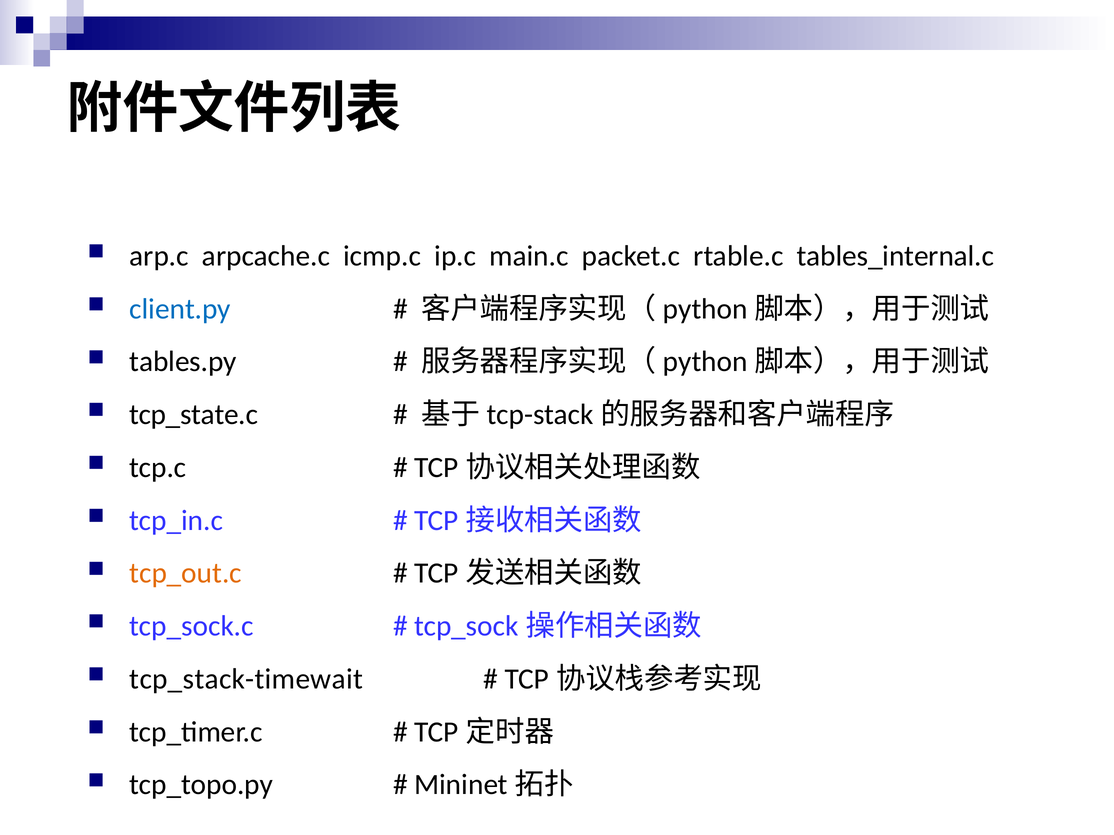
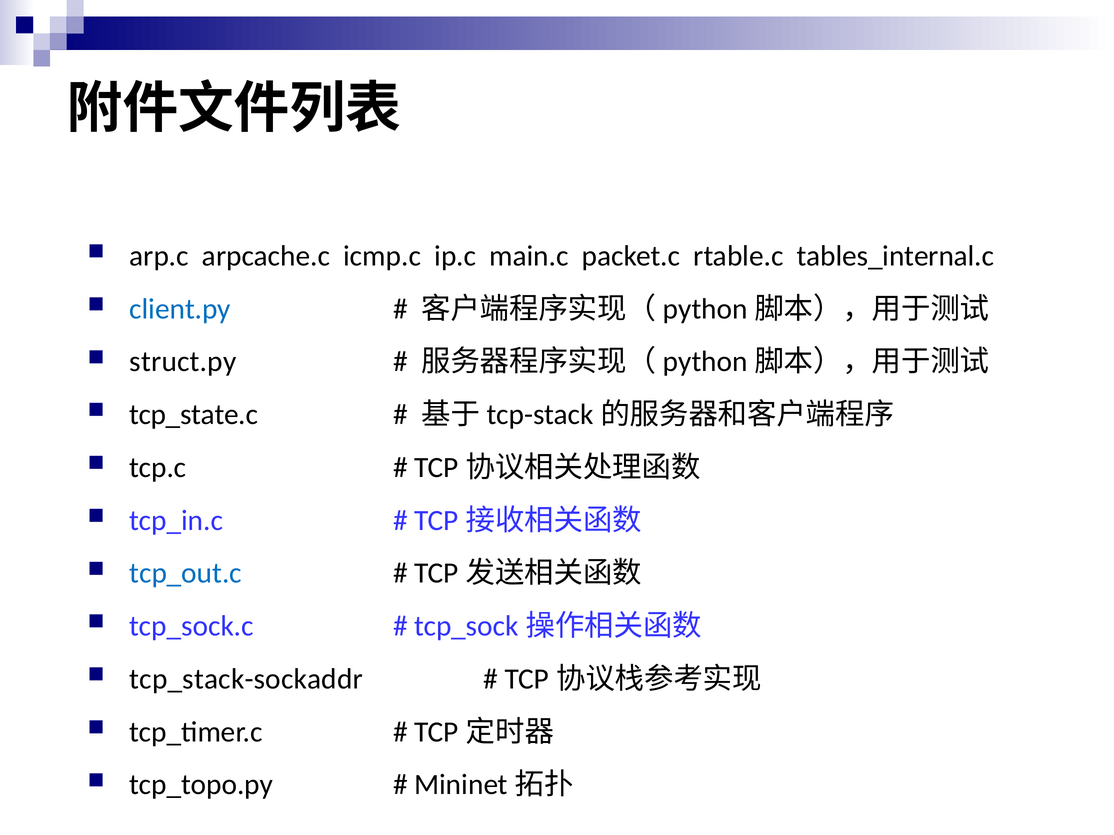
tables.py: tables.py -> struct.py
tcp_out.c colour: orange -> blue
tcp_stack-timewait: tcp_stack-timewait -> tcp_stack-sockaddr
